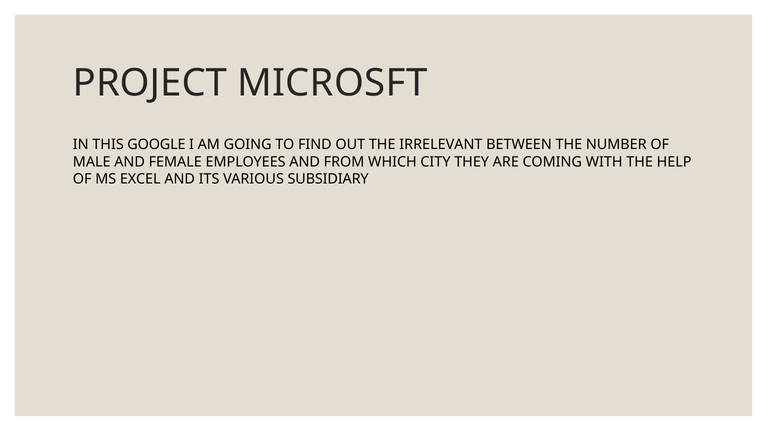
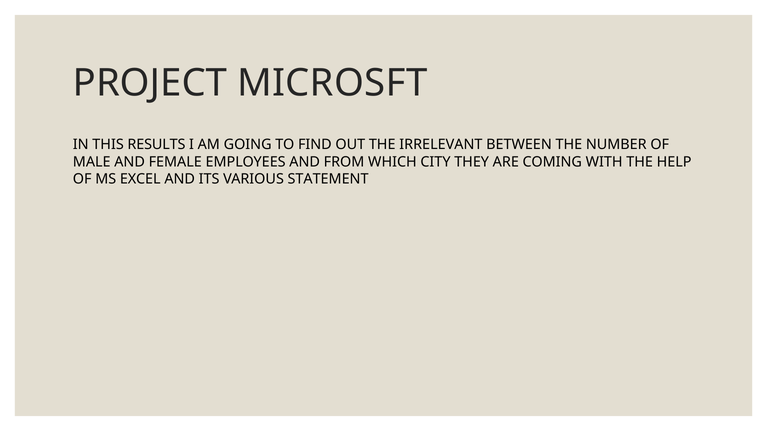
GOOGLE: GOOGLE -> RESULTS
SUBSIDIARY: SUBSIDIARY -> STATEMENT
